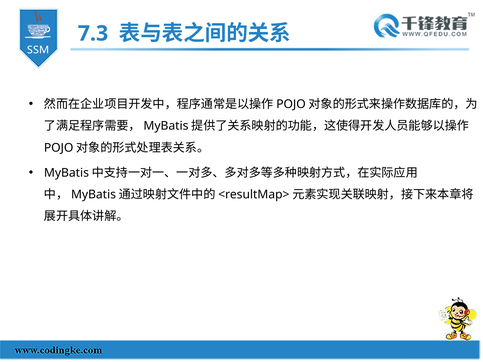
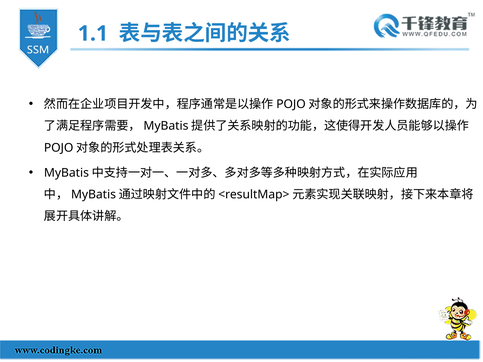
7.3: 7.3 -> 1.1
